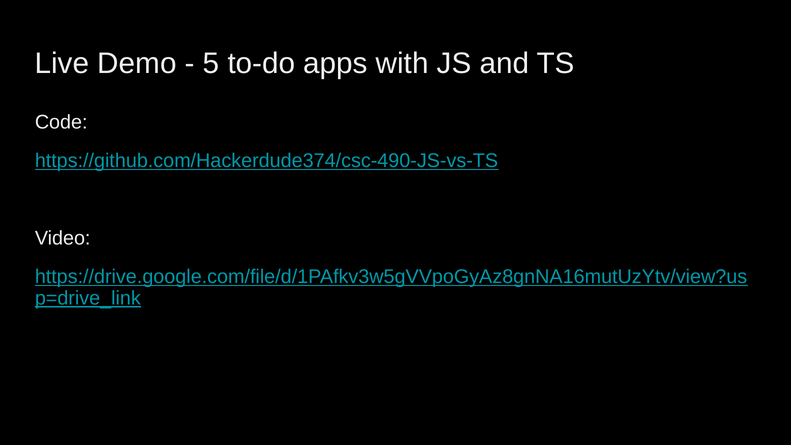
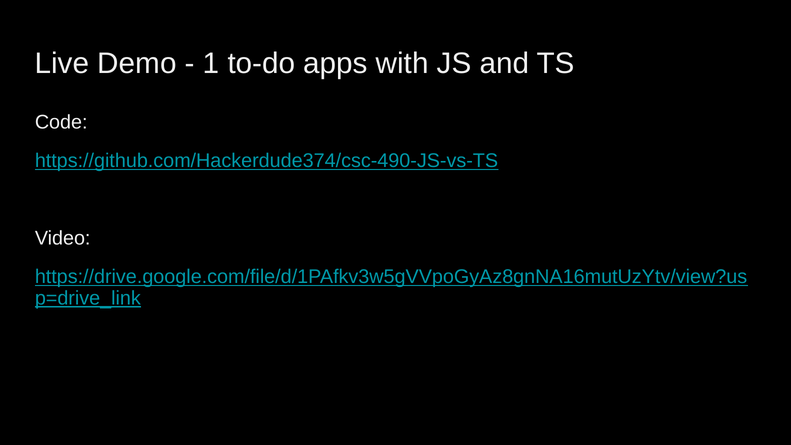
5: 5 -> 1
